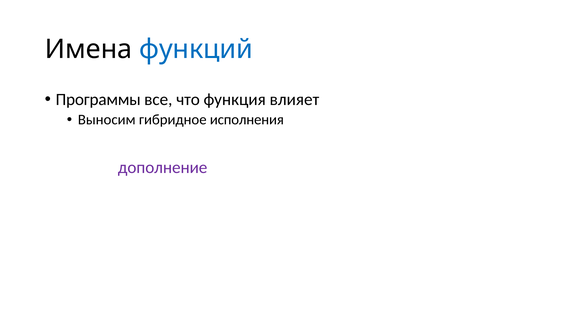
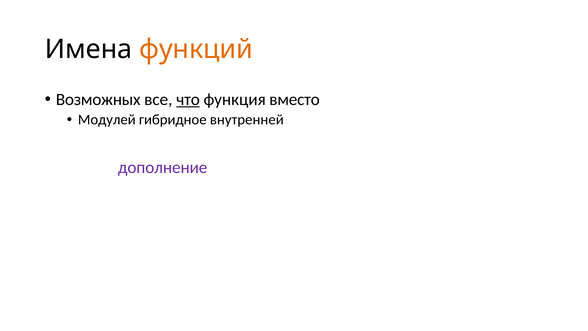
функций colour: blue -> orange
Программы: Программы -> Возможных
что underline: none -> present
влияет: влияет -> вместо
Выносим: Выносим -> Модулей
исполнения: исполнения -> внутренней
